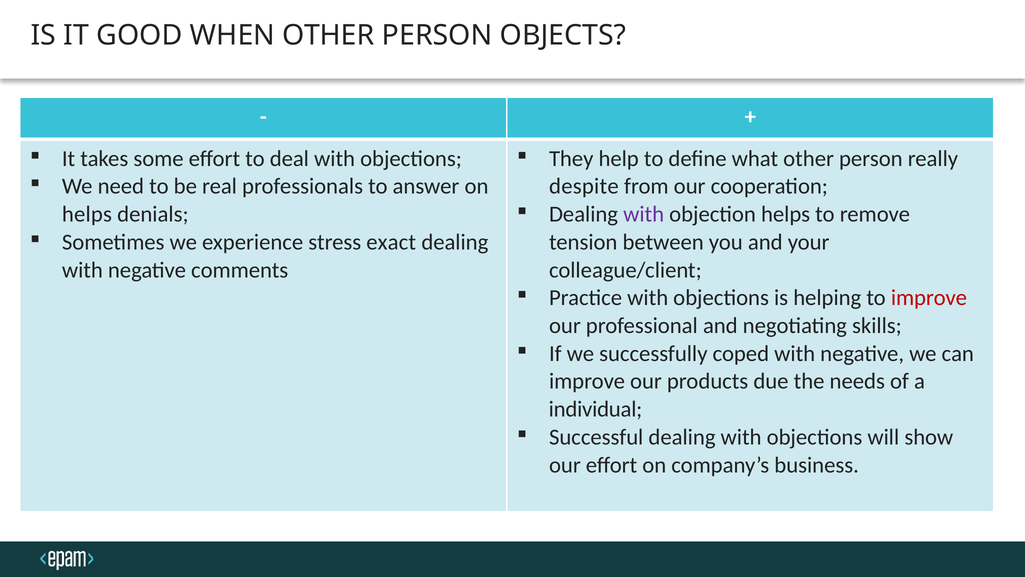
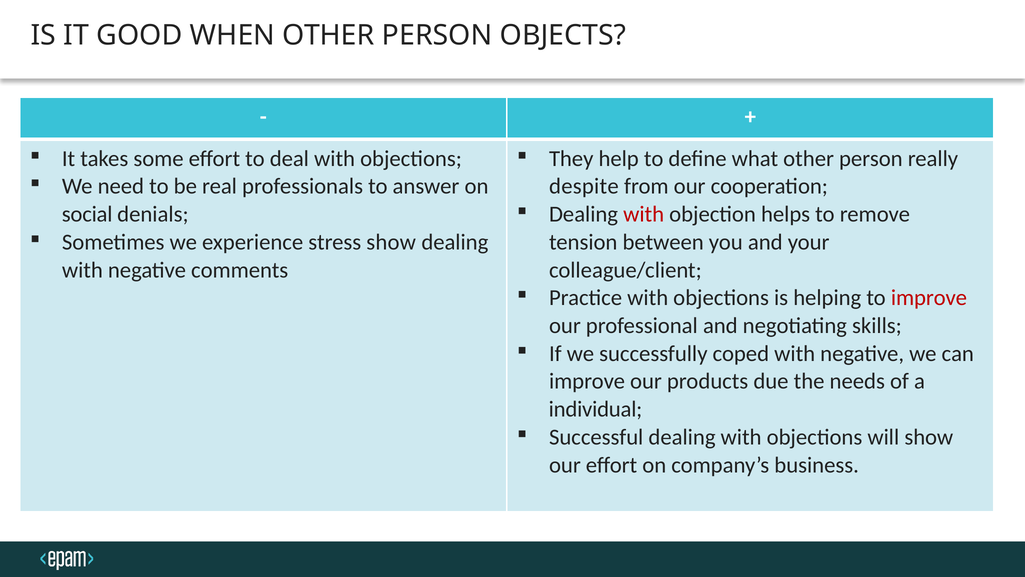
with at (644, 214) colour: purple -> red
helps at (87, 214): helps -> social
stress exact: exact -> show
